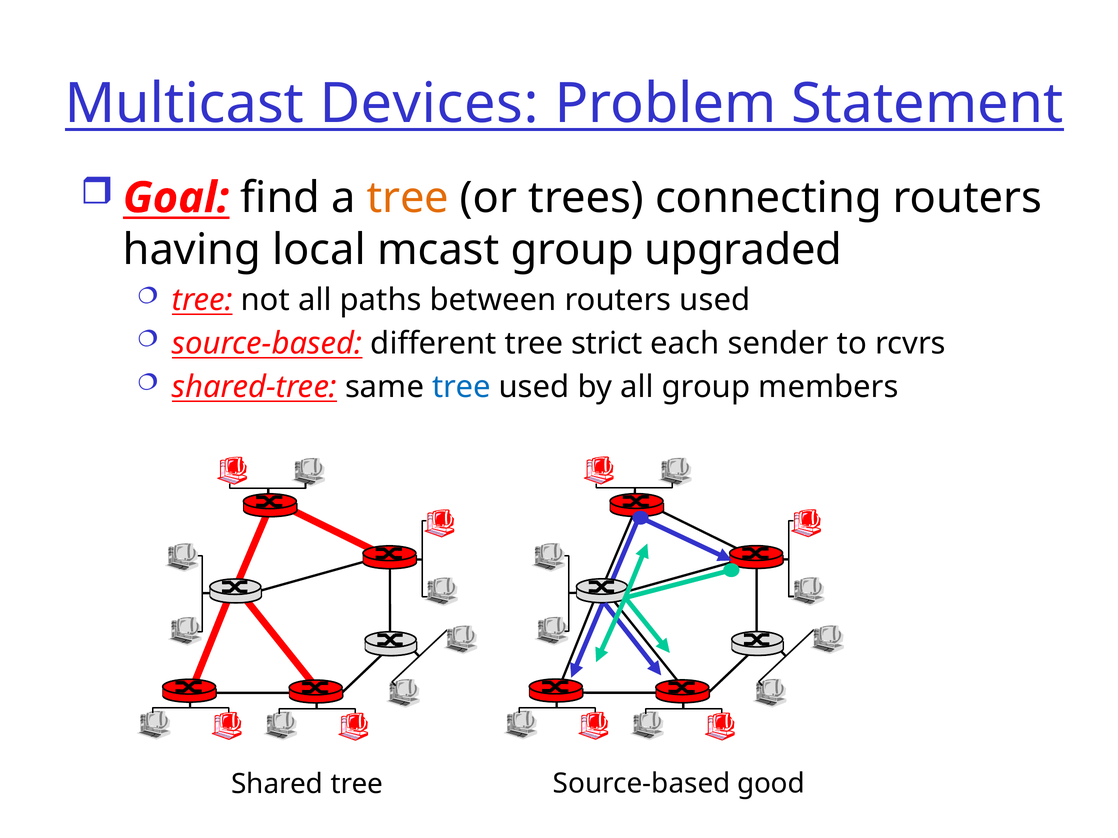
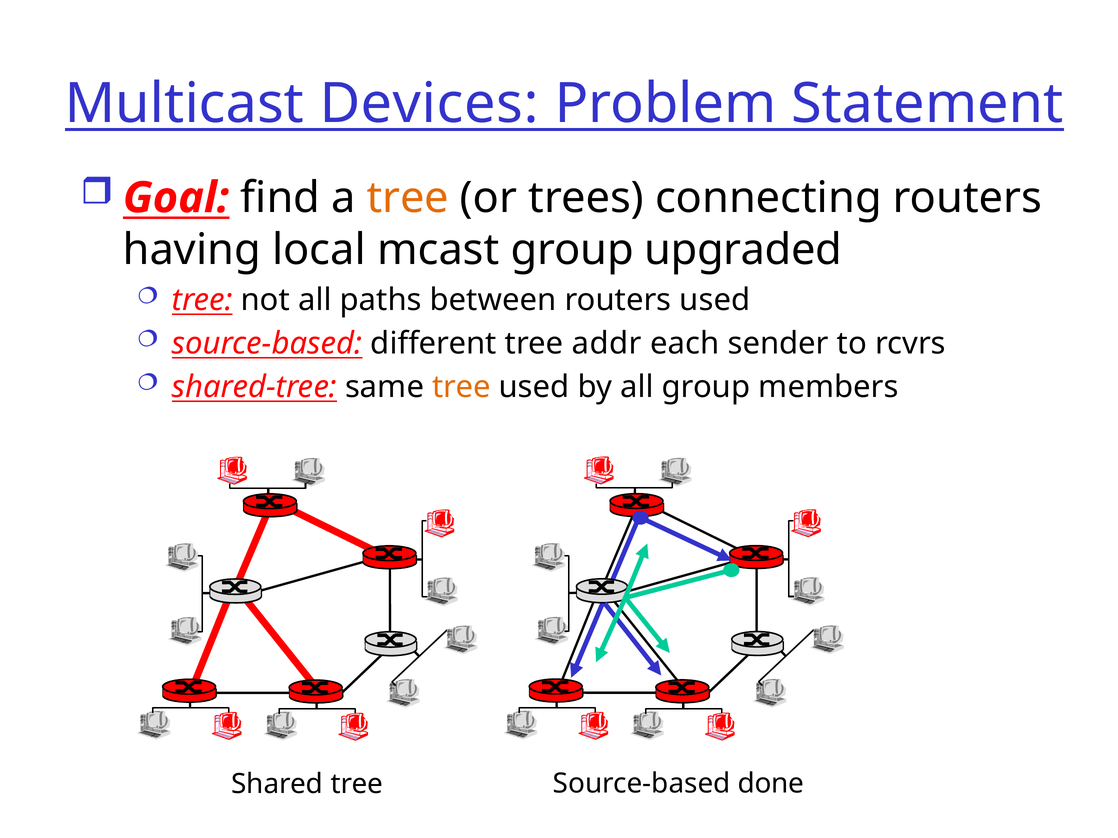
strict: strict -> addr
tree at (461, 387) colour: blue -> orange
good: good -> done
